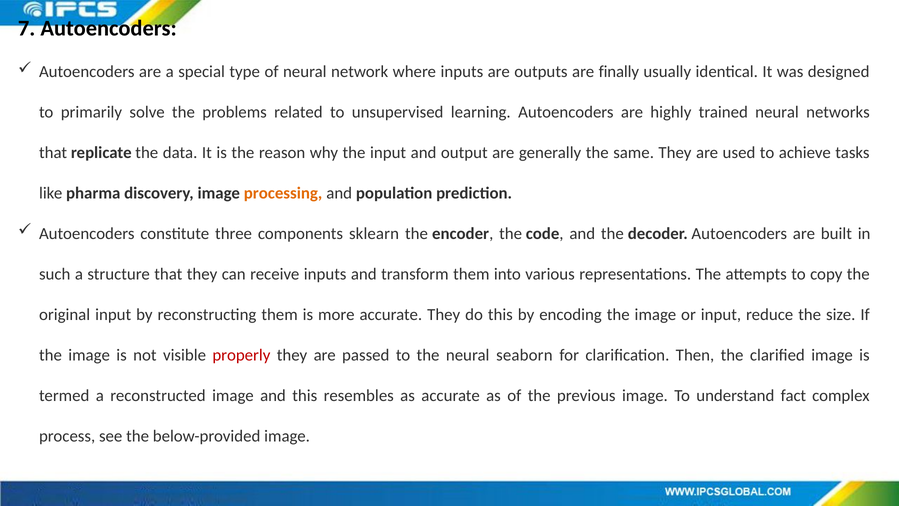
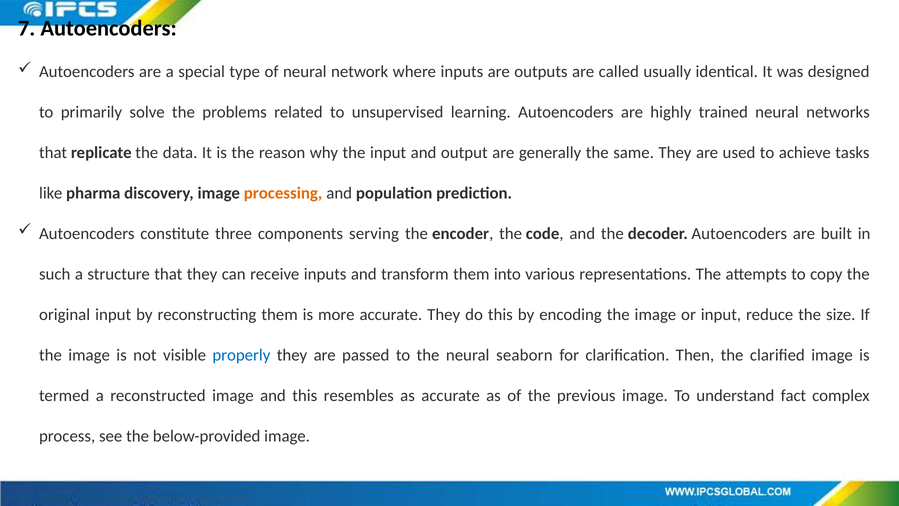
finally: finally -> called
sklearn: sklearn -> serving
properly colour: red -> blue
